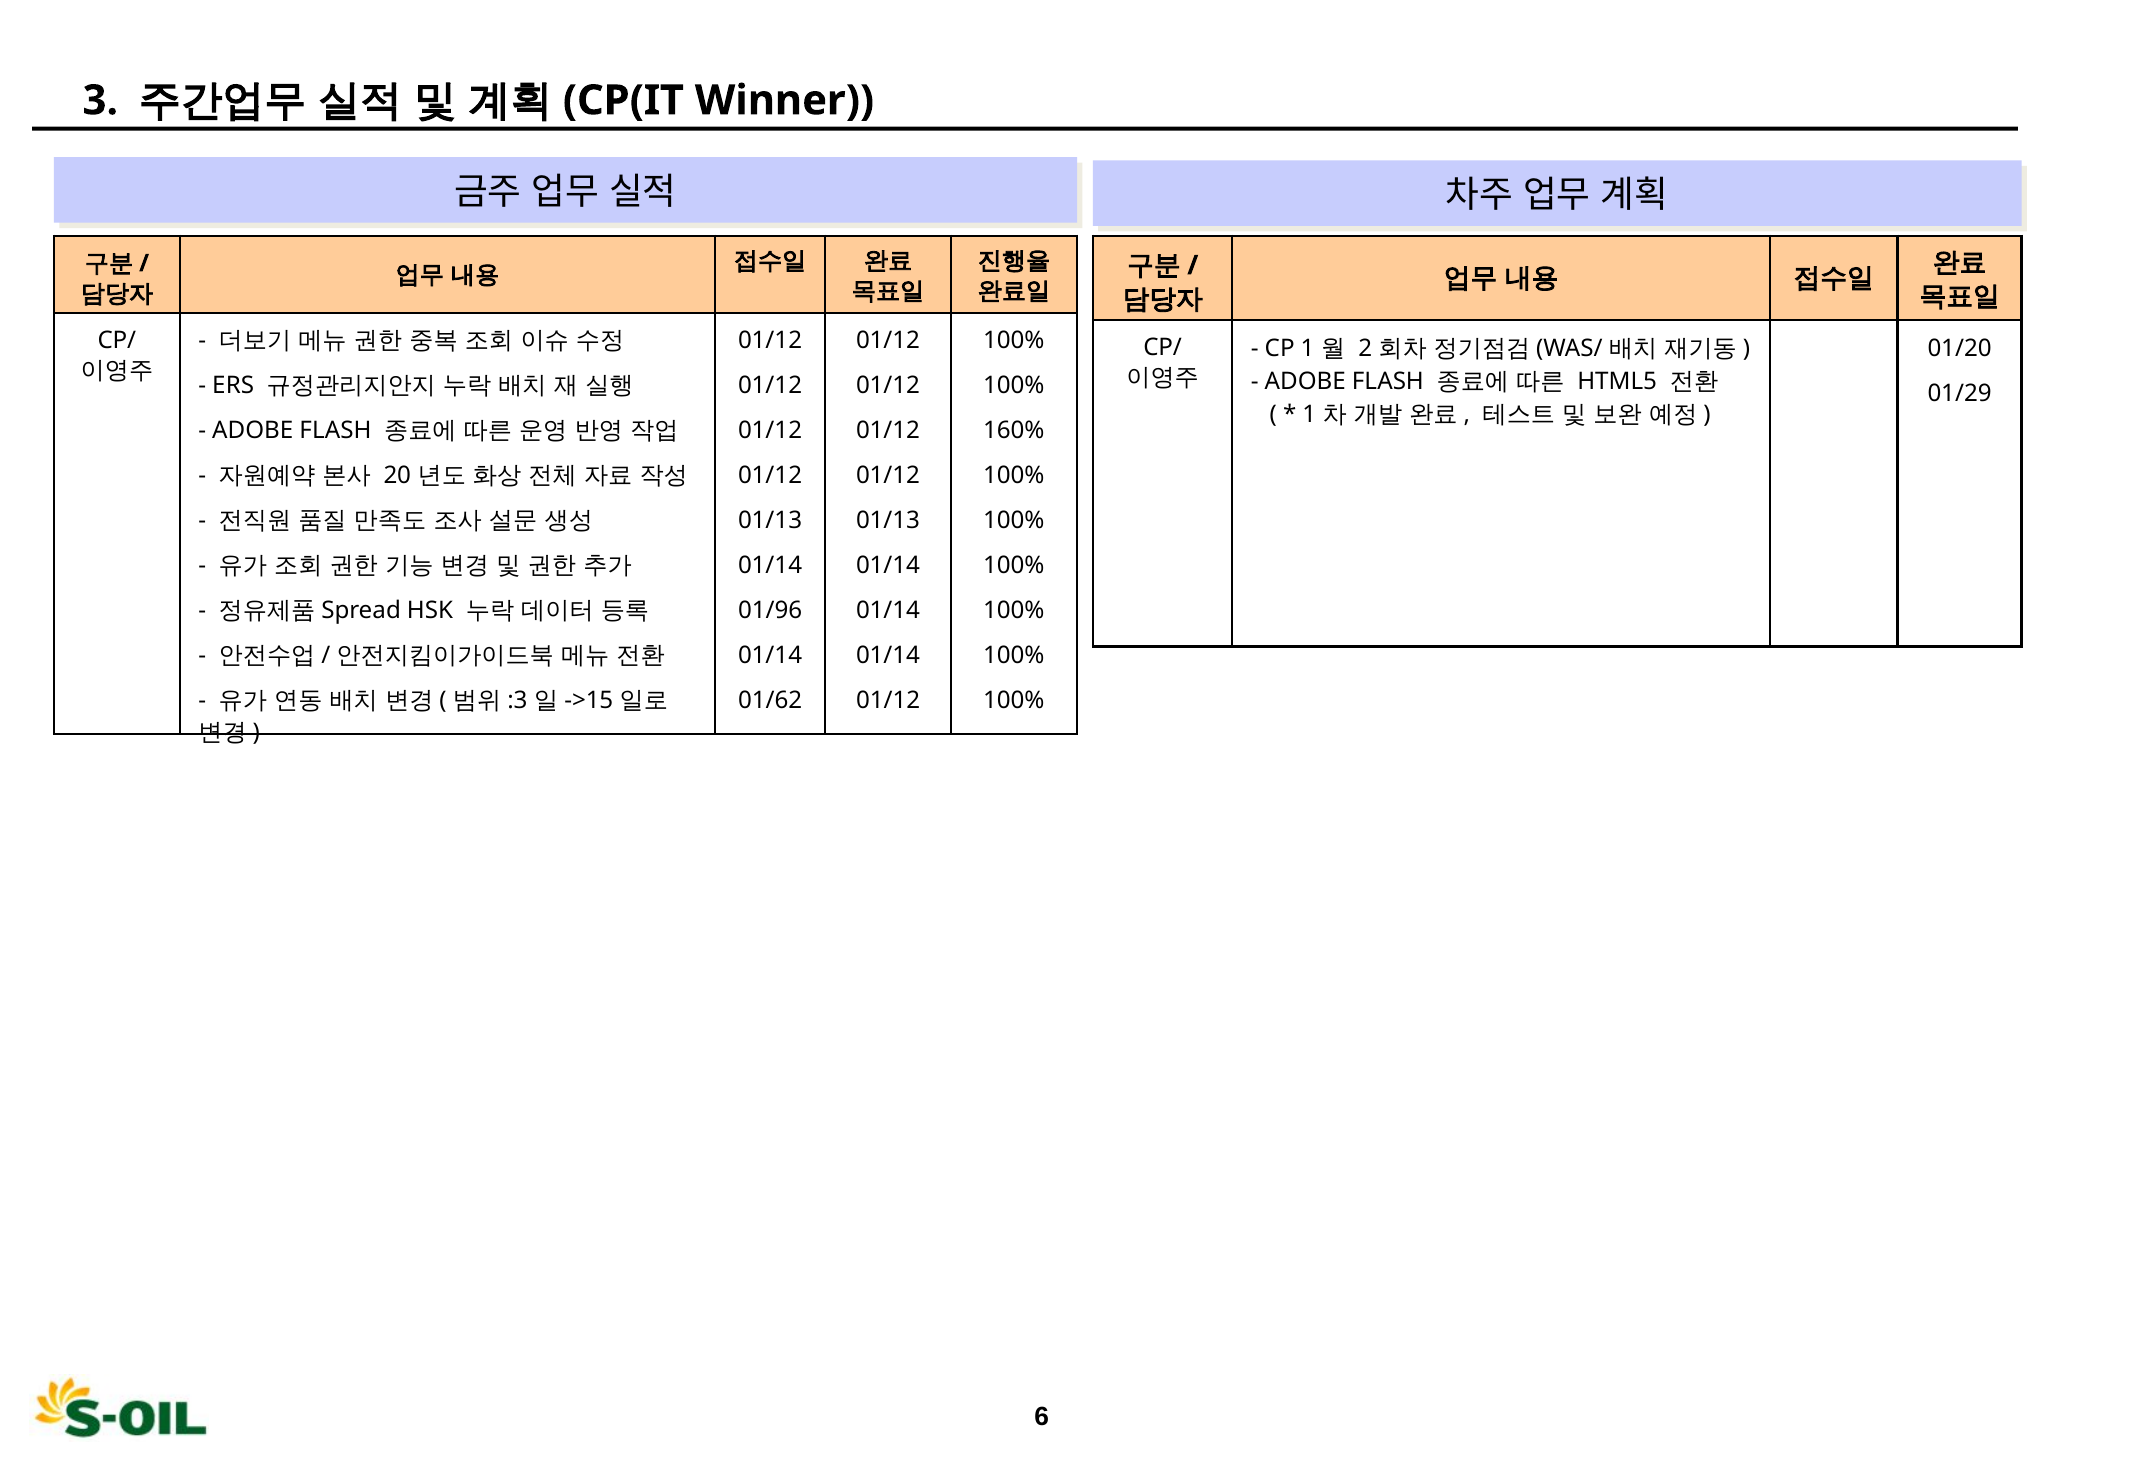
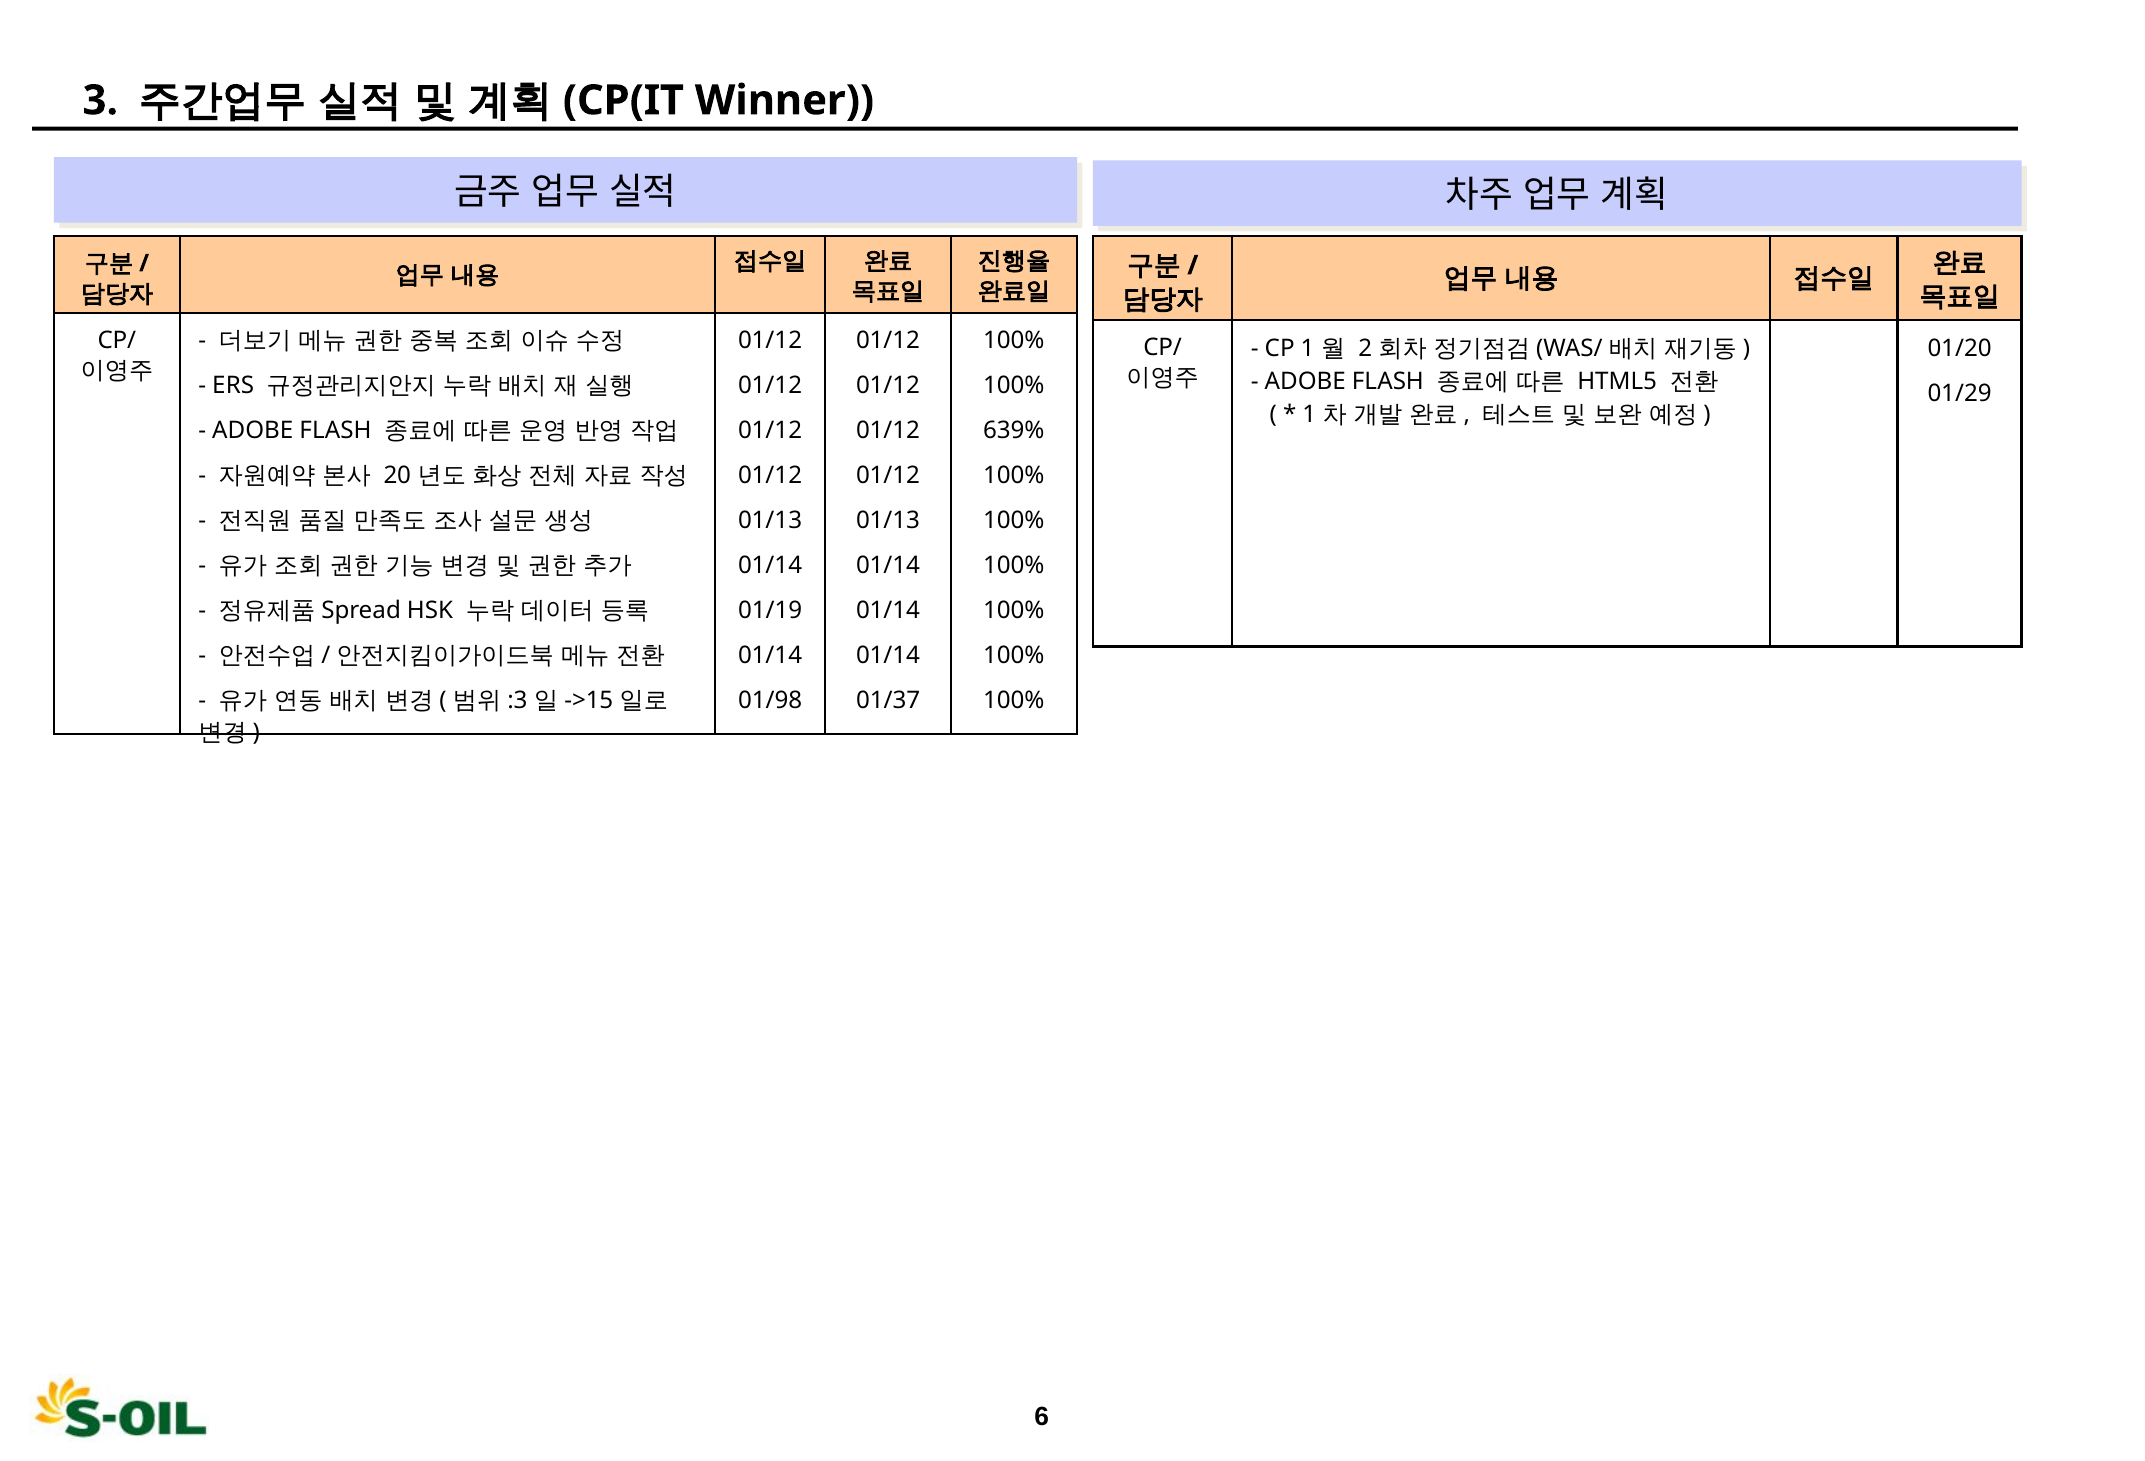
160%: 160% -> 639%
01/96: 01/96 -> 01/19
01/62: 01/62 -> 01/98
01/12 at (888, 700): 01/12 -> 01/37
